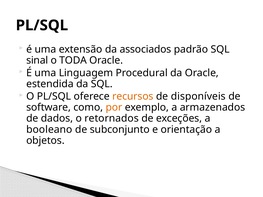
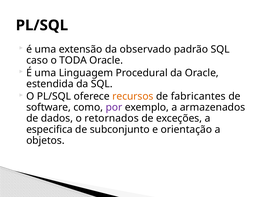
associados: associados -> observado
sinal: sinal -> caso
disponíveis: disponíveis -> fabricantes
por colour: orange -> purple
booleano: booleano -> especifica
